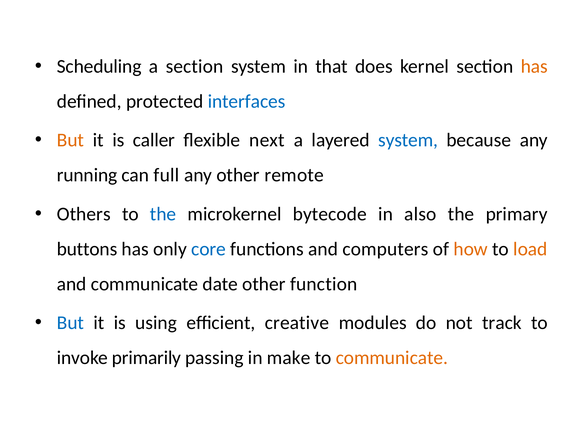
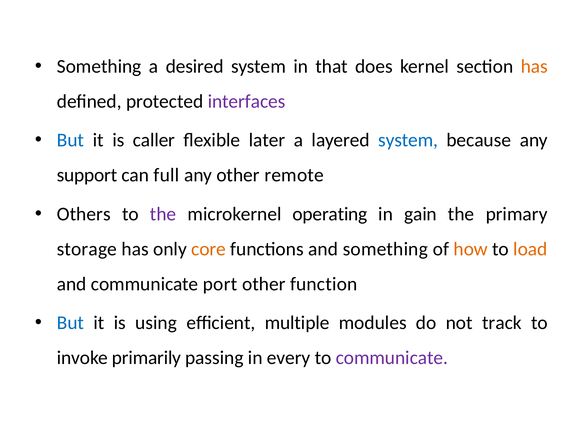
Scheduling at (99, 66): Scheduling -> Something
a section: section -> desired
interfaces colour: blue -> purple
But at (70, 140) colour: orange -> blue
next: next -> later
running: running -> support
the at (163, 214) colour: blue -> purple
bytecode: bytecode -> operating
also: also -> gain
buttons: buttons -> storage
core colour: blue -> orange
and computers: computers -> something
date: date -> port
creative: creative -> multiple
make: make -> every
communicate at (392, 358) colour: orange -> purple
